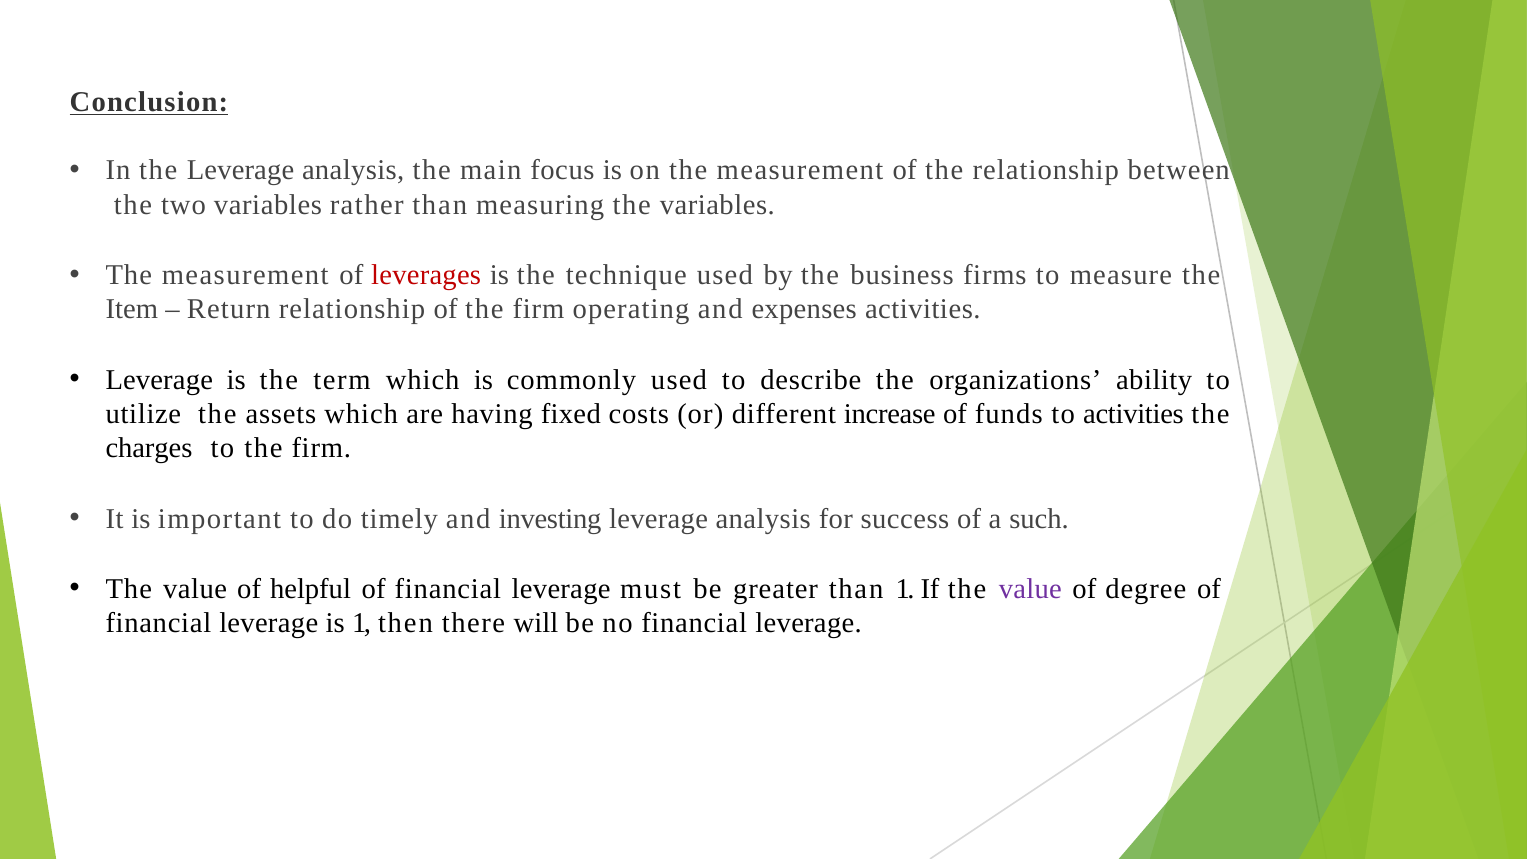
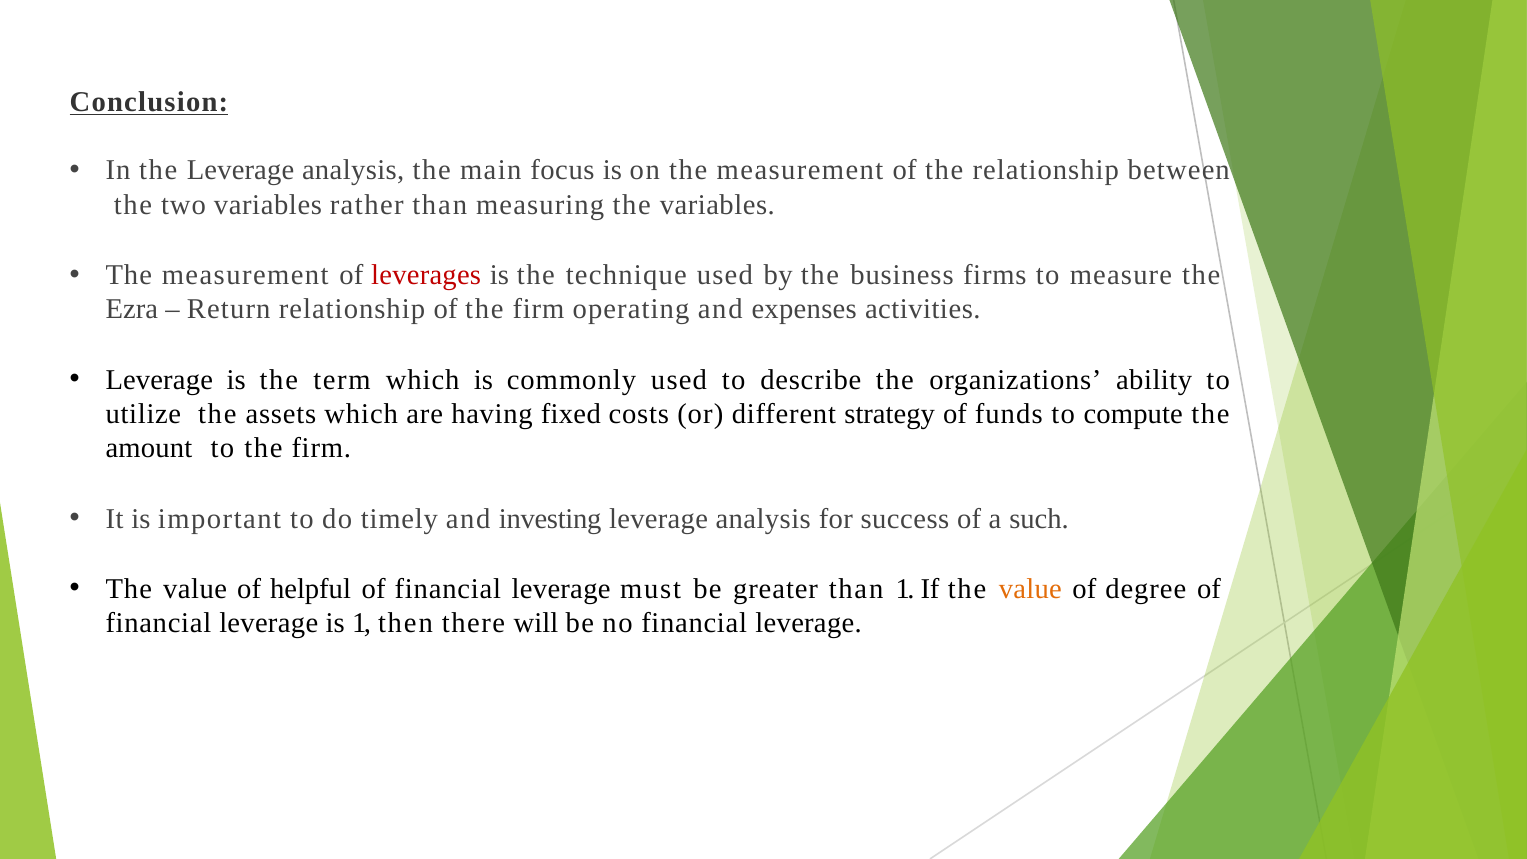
Item: Item -> Ezra
increase: increase -> strategy
to activities: activities -> compute
charges: charges -> amount
value at (1030, 589) colour: purple -> orange
